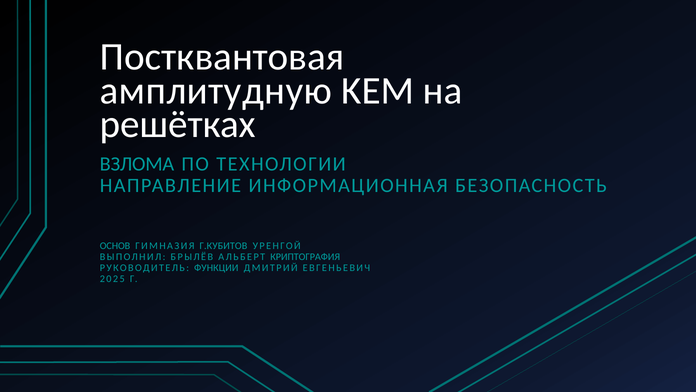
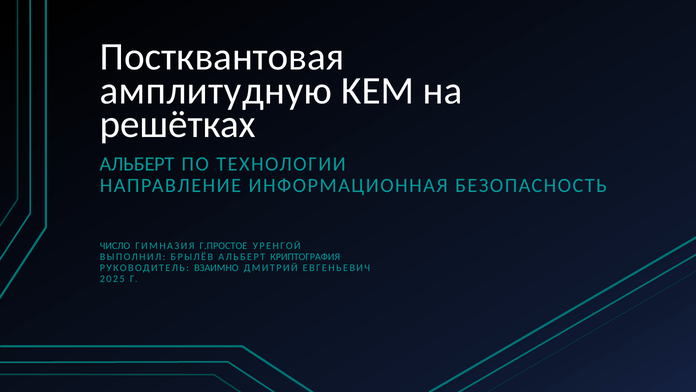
ВЗЛОМА at (137, 164): ВЗЛОМА -> АЛЬБЕРТ
ОСНОВ: ОСНОВ -> ЧИСЛО
Г.КУБИТОВ: Г.КУБИТОВ -> Г.ПРОСТОЕ
ФУНКЦИИ: ФУНКЦИИ -> ВЗАИМНО
